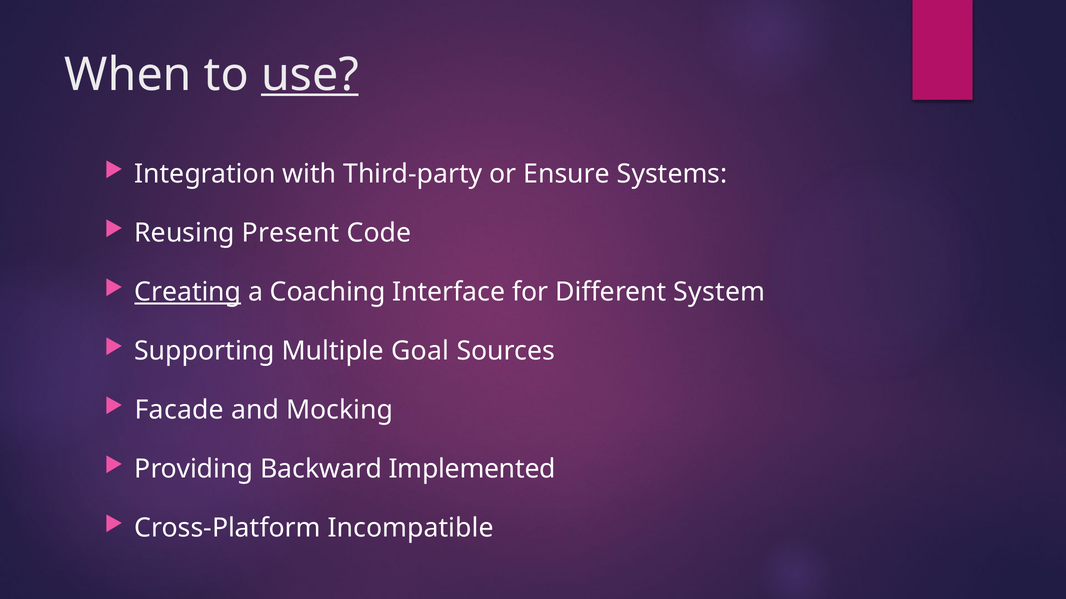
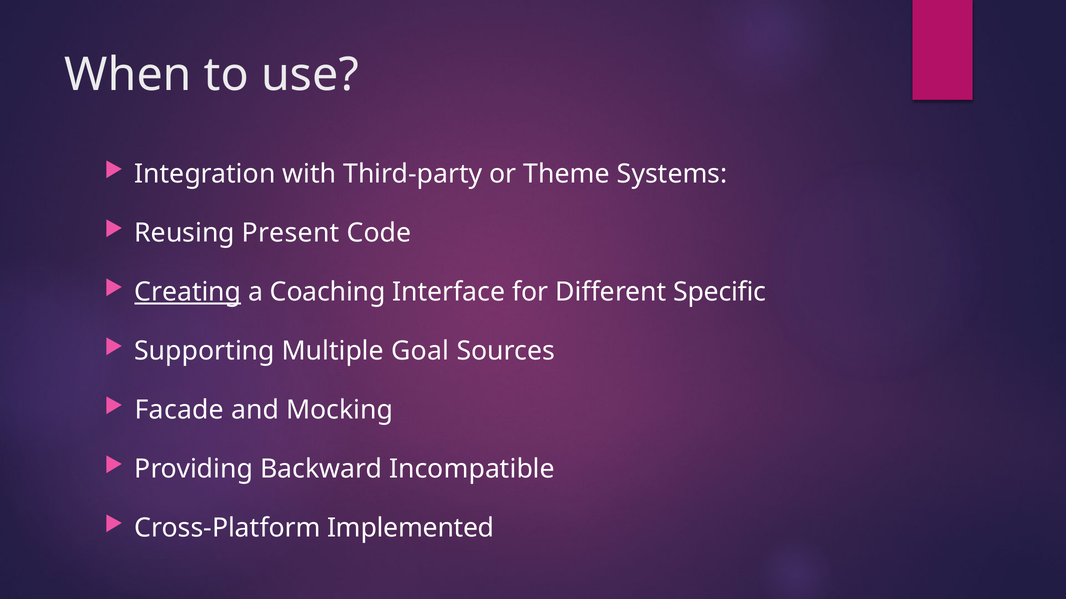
use underline: present -> none
Ensure: Ensure -> Theme
System: System -> Specific
Implemented: Implemented -> Incompatible
Incompatible: Incompatible -> Implemented
